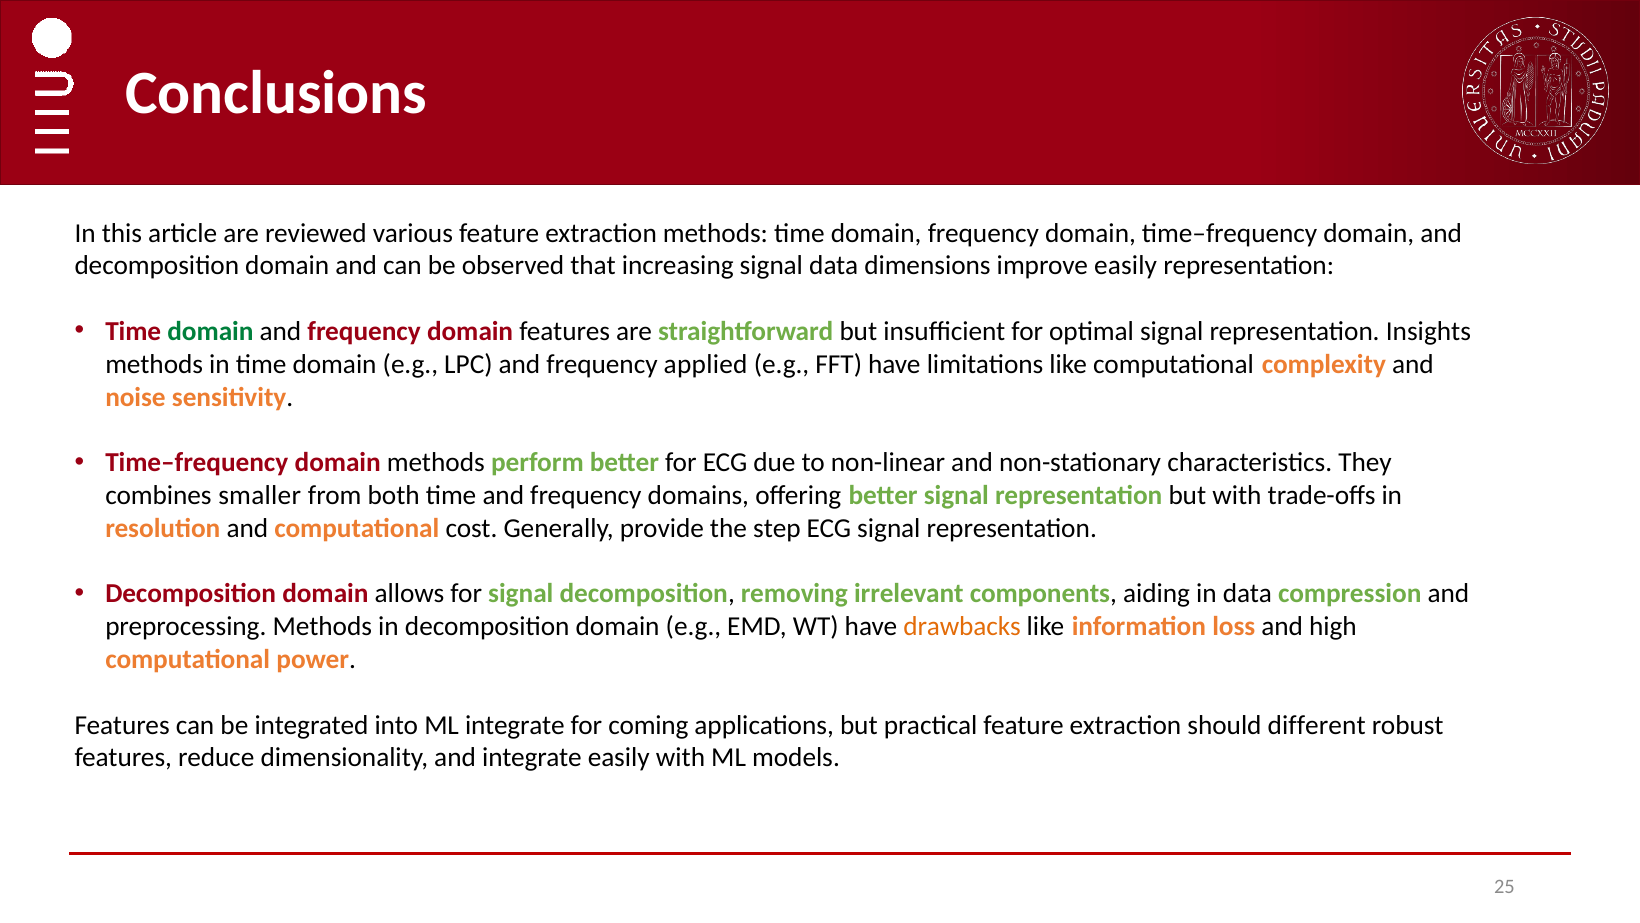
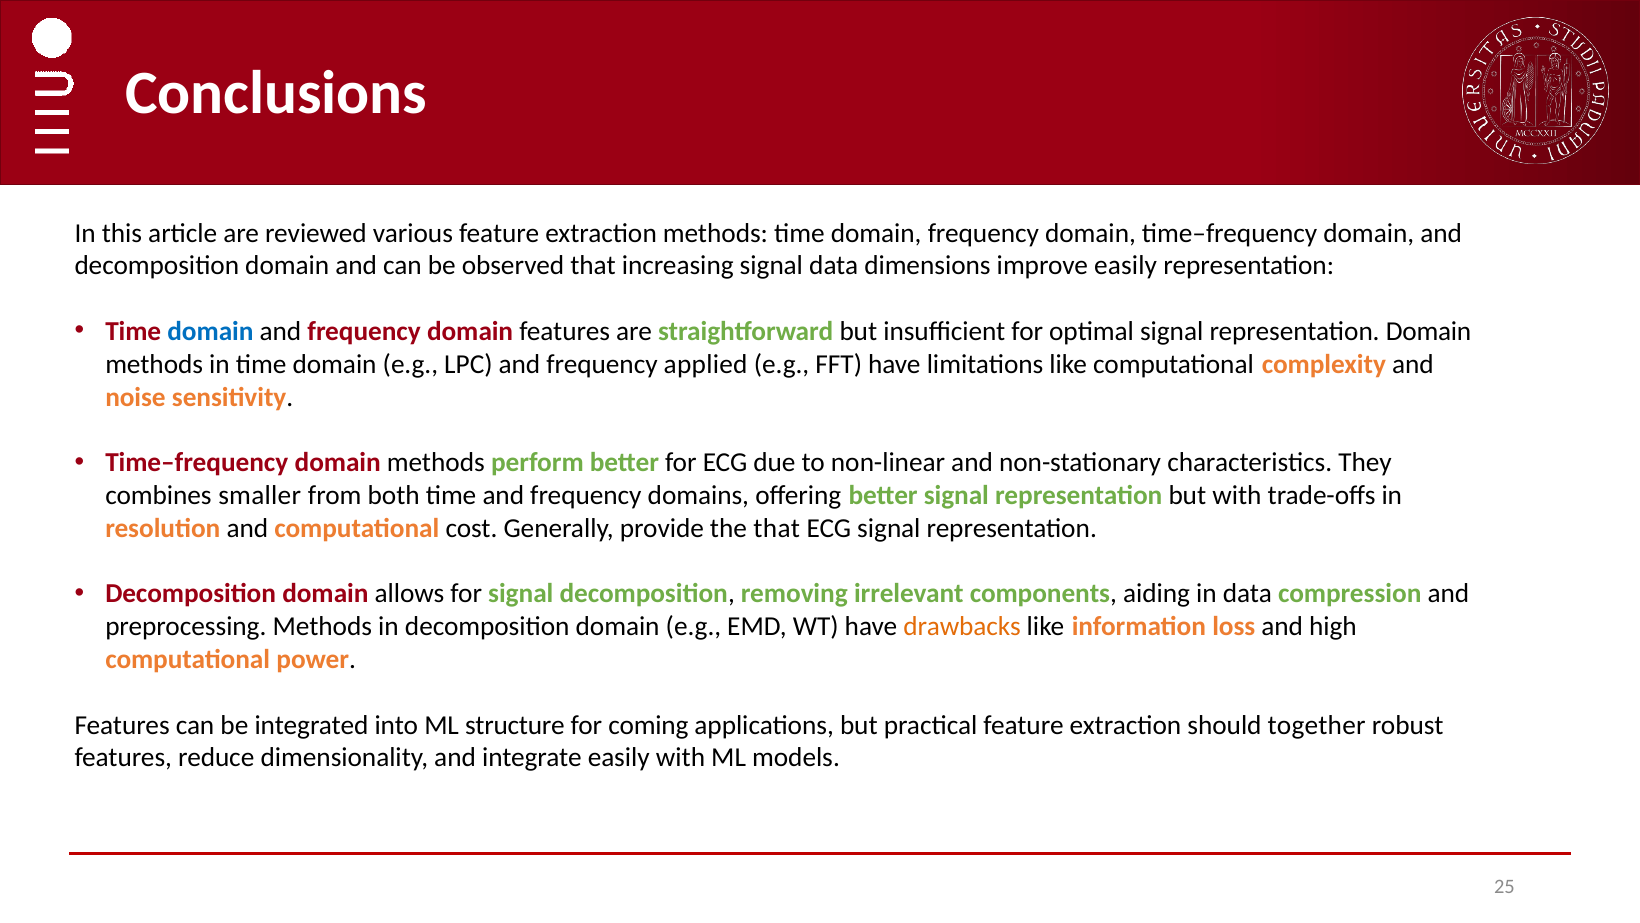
domain at (210, 331) colour: green -> blue
representation Insights: Insights -> Domain
the step: step -> that
ML integrate: integrate -> structure
different: different -> together
